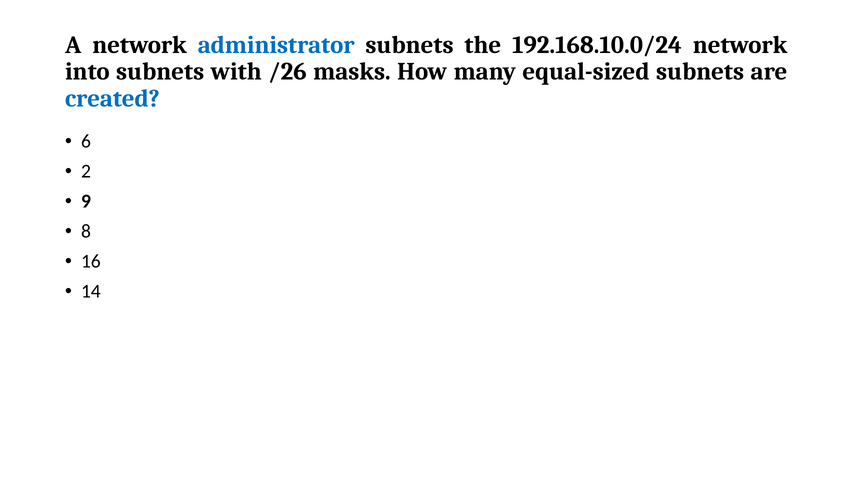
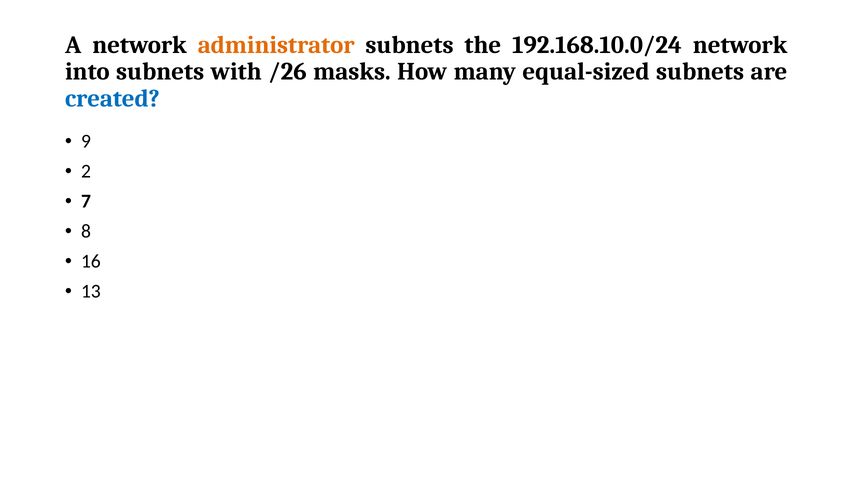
administrator colour: blue -> orange
6: 6 -> 9
9: 9 -> 7
14: 14 -> 13
